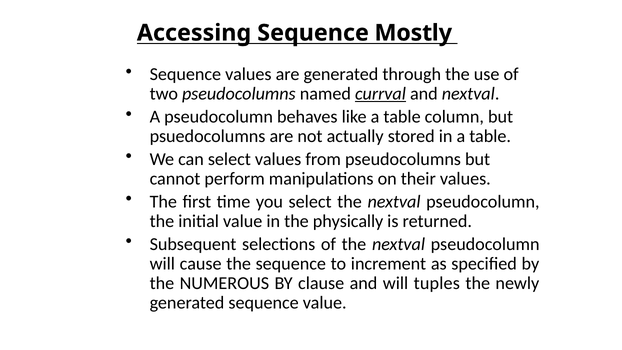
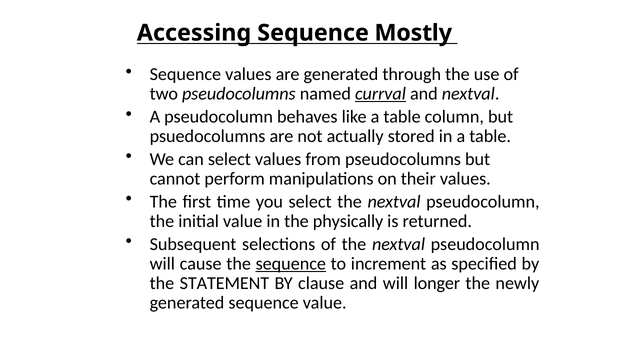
sequence at (291, 264) underline: none -> present
NUMEROUS: NUMEROUS -> STATEMENT
tuples: tuples -> longer
